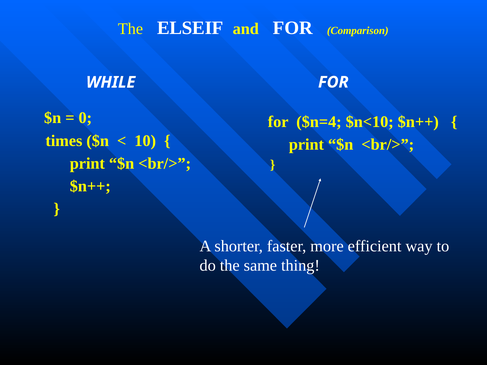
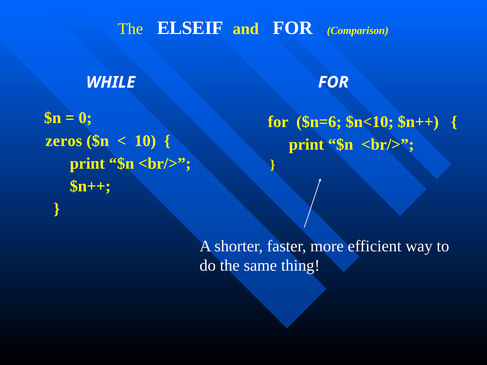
$n=4: $n=4 -> $n=6
times: times -> zeros
